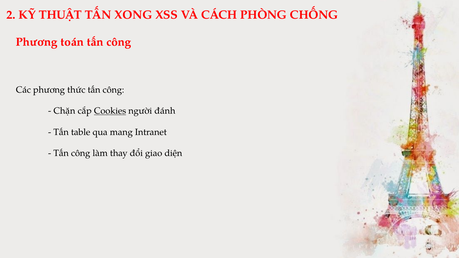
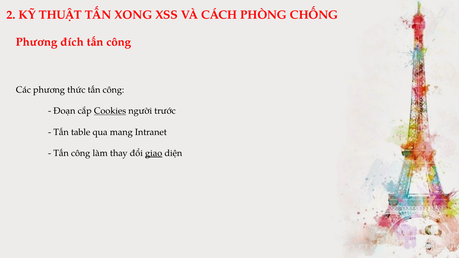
toán: toán -> đích
Chặn: Chặn -> Đoạn
đánh: đánh -> trước
giao underline: none -> present
